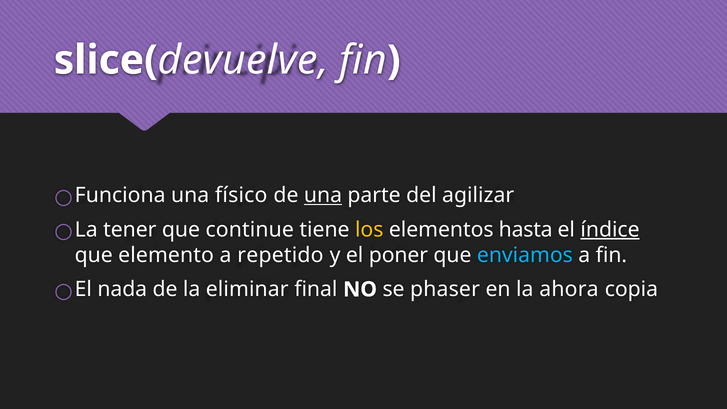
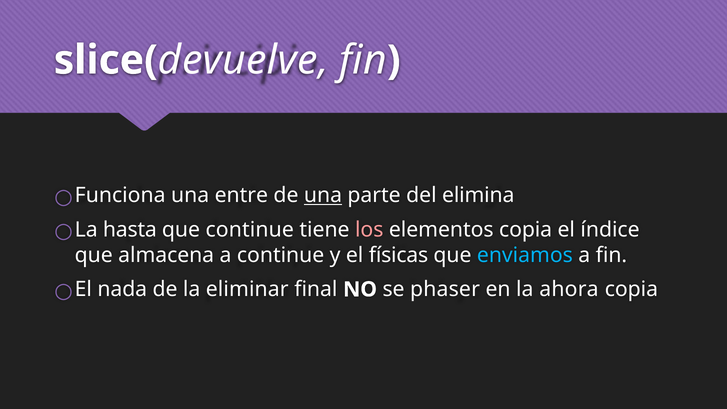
físico: físico -> entre
agilizar: agilizar -> elimina
tener: tener -> hasta
los colour: yellow -> pink
elementos hasta: hasta -> copia
índice underline: present -> none
elemento: elemento -> almacena
a repetido: repetido -> continue
poner: poner -> físicas
